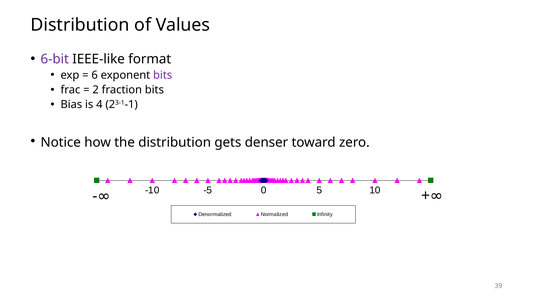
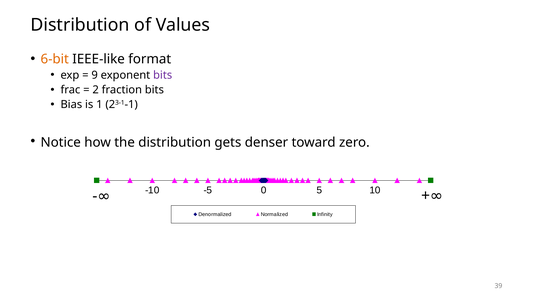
6-bit colour: purple -> orange
6: 6 -> 9
4: 4 -> 1
